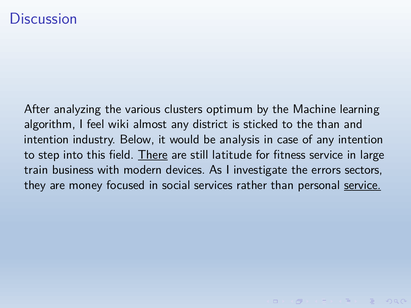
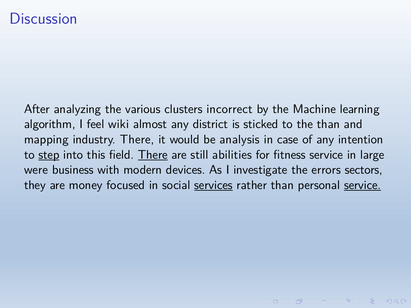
optimum: optimum -> incorrect
intention at (46, 140): intention -> mapping
industry Below: Below -> There
step underline: none -> present
latitude: latitude -> abilities
train: train -> were
services underline: none -> present
